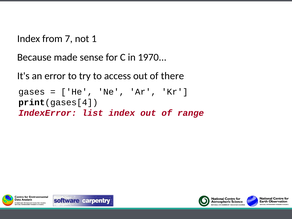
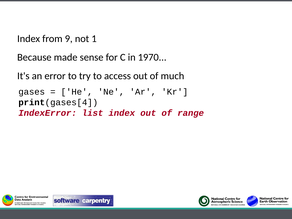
7: 7 -> 9
there: there -> much
